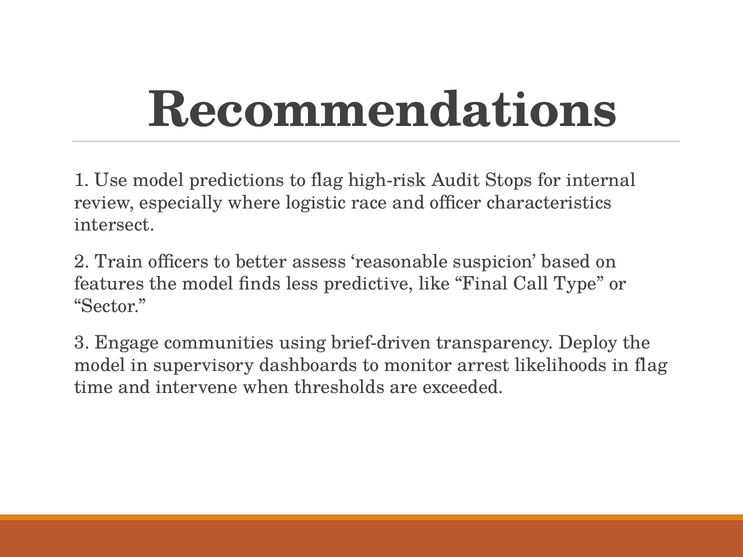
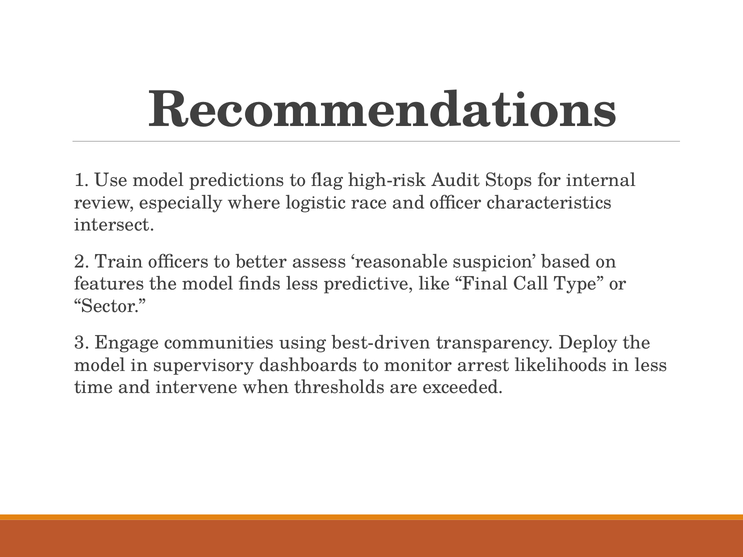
brief-driven: brief-driven -> best-driven
in flag: flag -> less
